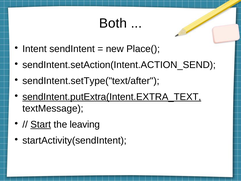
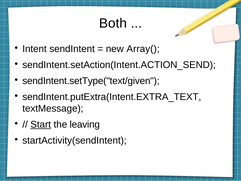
Place(: Place( -> Array(
sendIntent.setType("text/after: sendIntent.setType("text/after -> sendIntent.setType("text/given
sendIntent.putExtra(Intent.EXTRA_TEXT underline: present -> none
